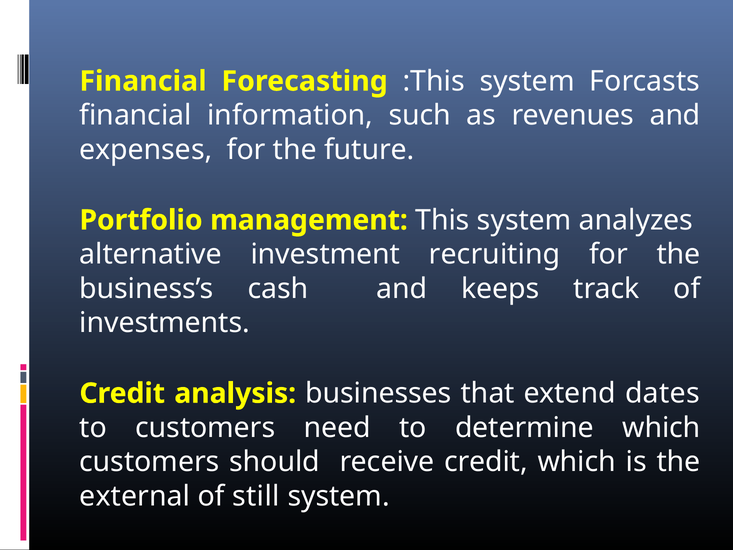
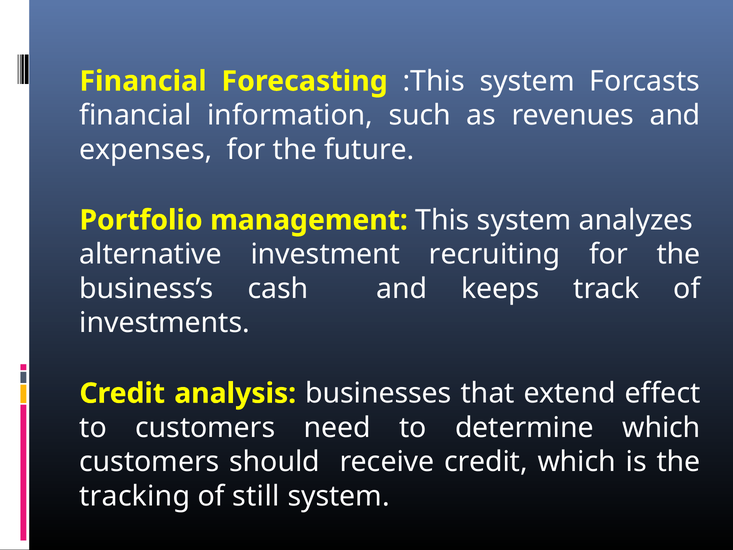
dates: dates -> effect
external: external -> tracking
